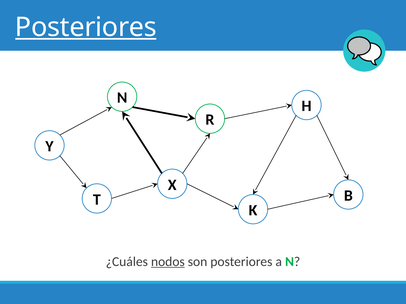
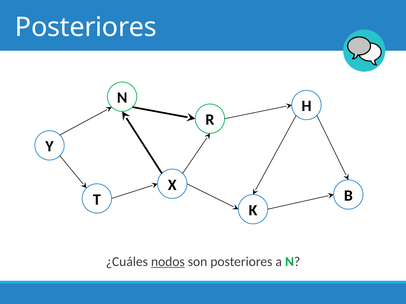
Posteriores at (86, 27) underline: present -> none
